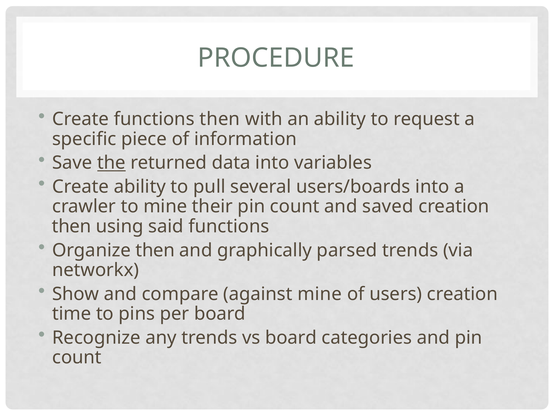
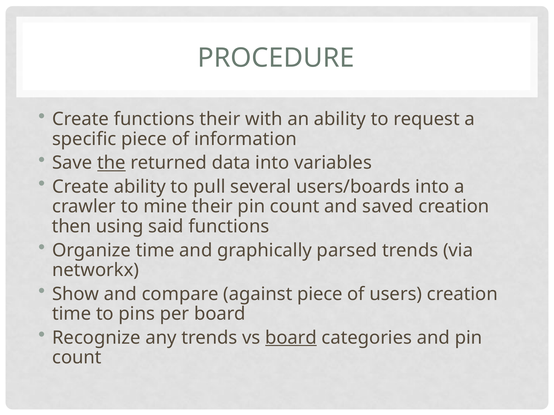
functions then: then -> their
Organize then: then -> time
against mine: mine -> piece
board at (291, 338) underline: none -> present
